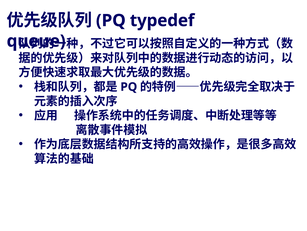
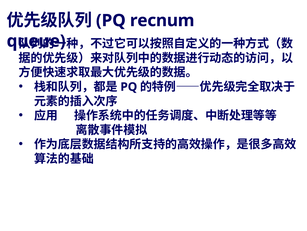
typedef: typedef -> recnum
